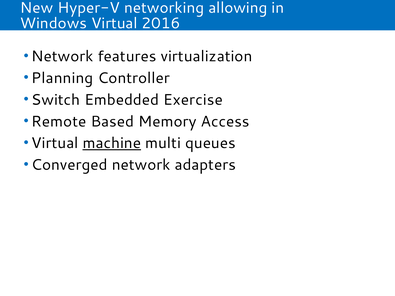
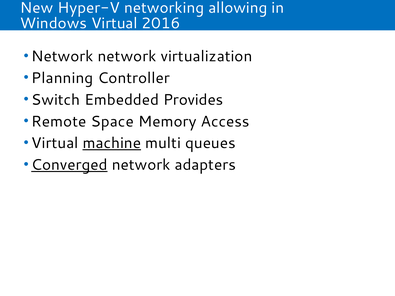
Network features: features -> network
Exercise: Exercise -> Provides
Based: Based -> Space
Converged underline: none -> present
